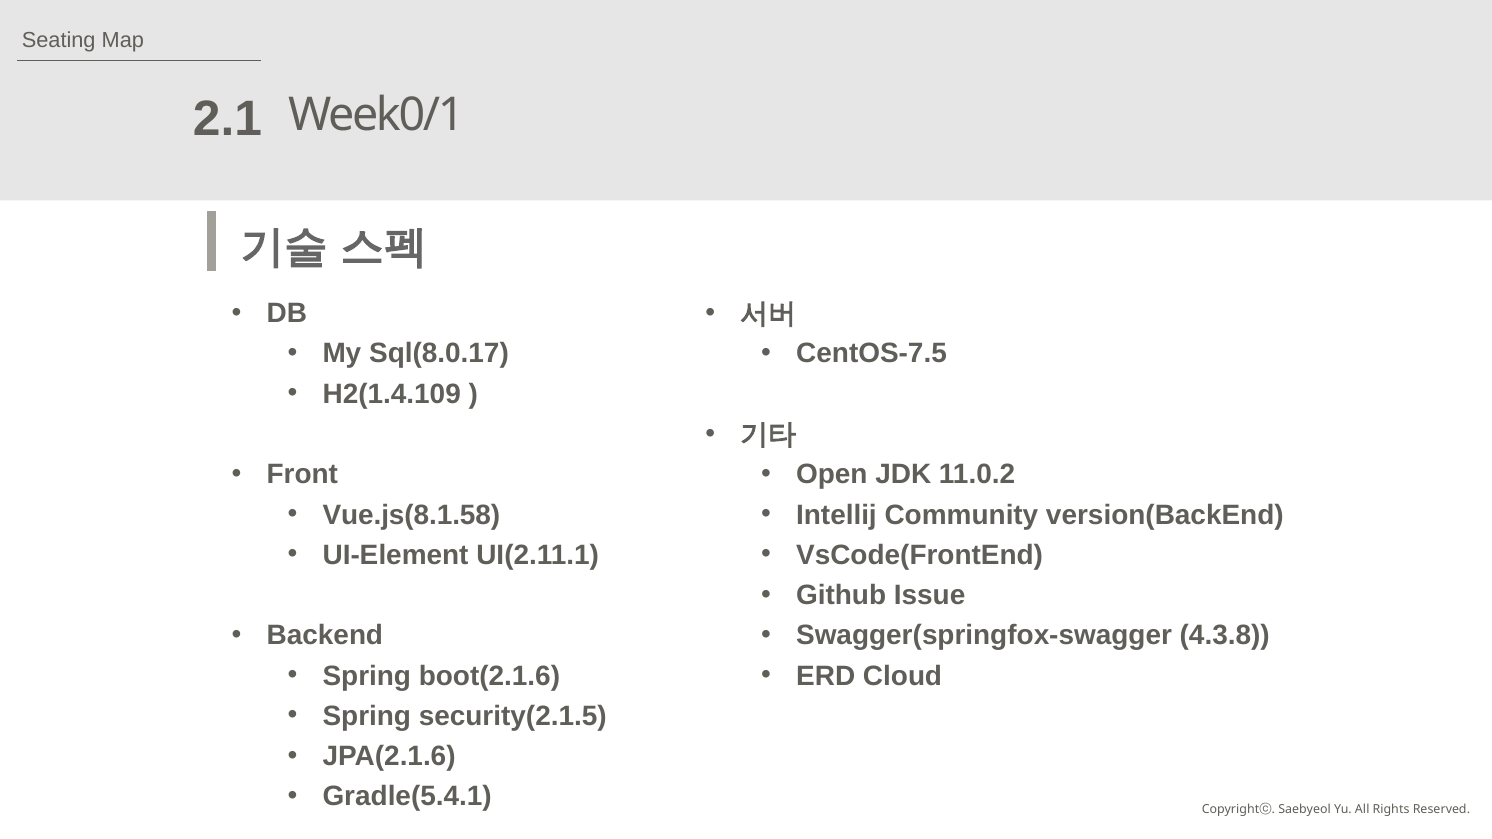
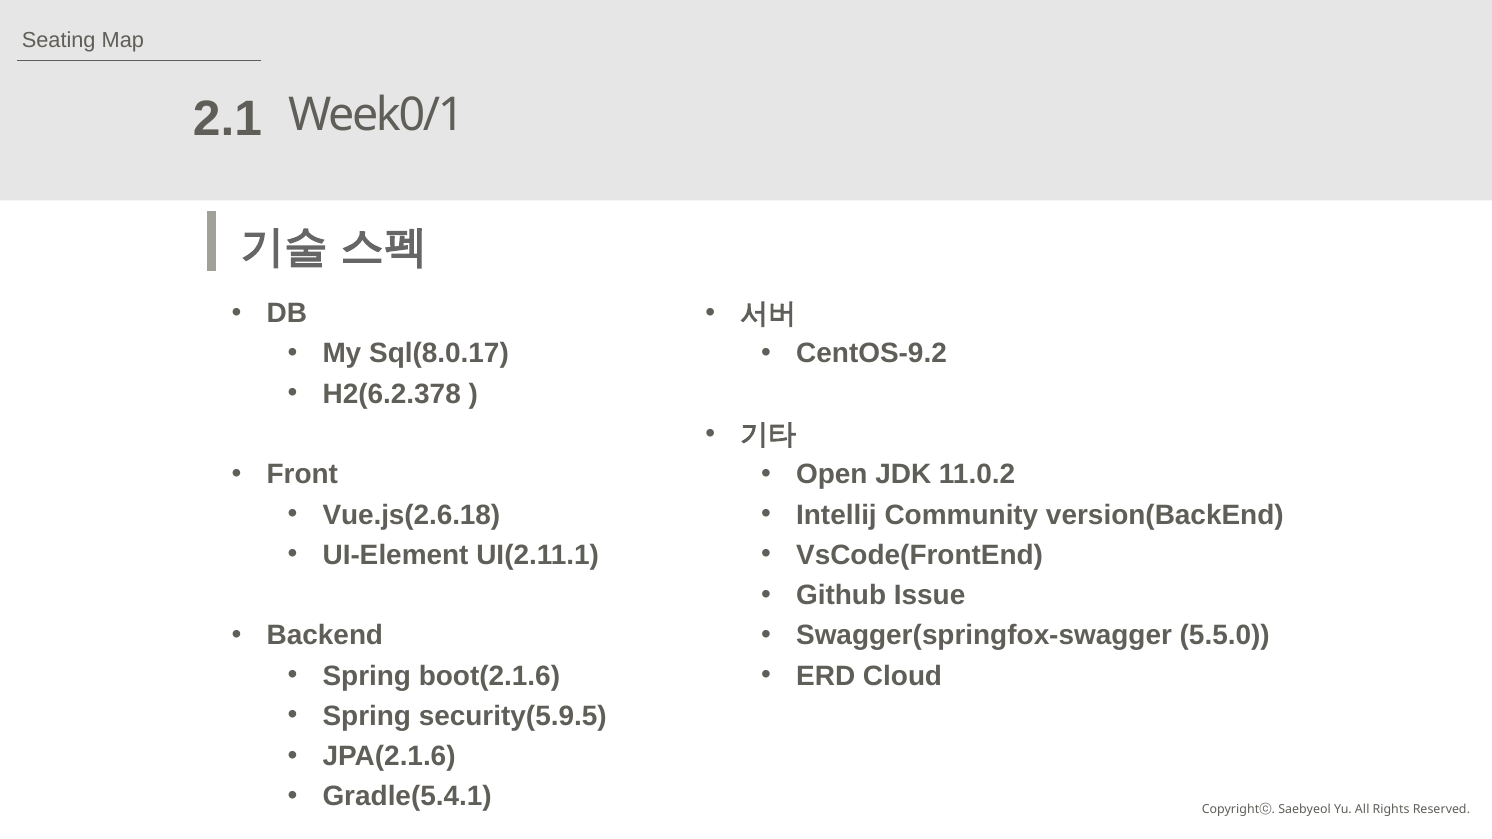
CentOS-7.5: CentOS-7.5 -> CentOS-9.2
H2(1.4.109: H2(1.4.109 -> H2(6.2.378
Vue.js(8.1.58: Vue.js(8.1.58 -> Vue.js(2.6.18
4.3.8: 4.3.8 -> 5.5.0
security(2.1.5: security(2.1.5 -> security(5.9.5
